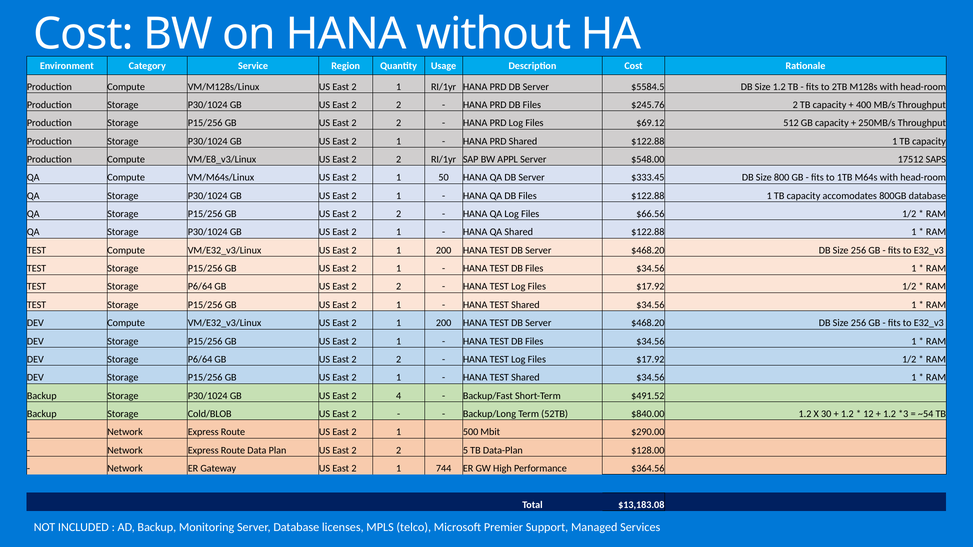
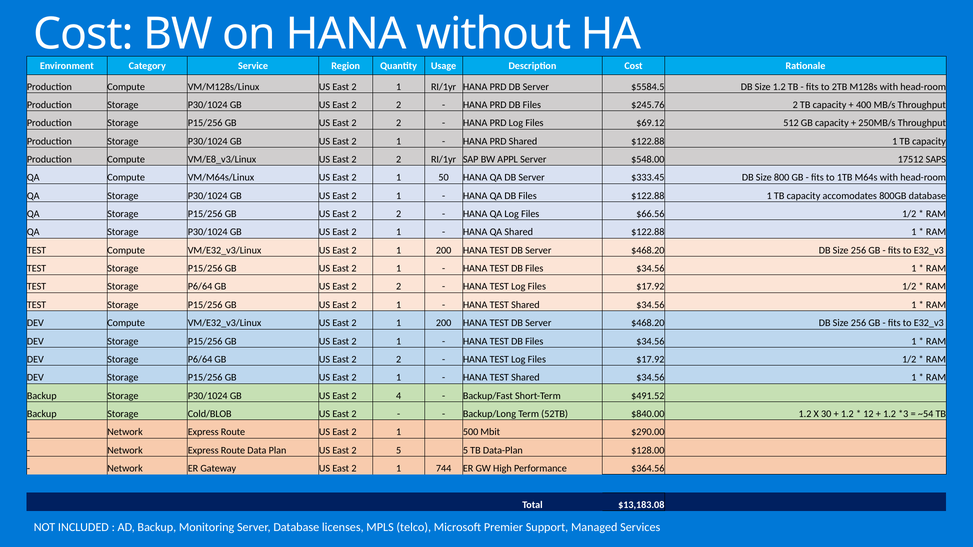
2 at (399, 450): 2 -> 5
